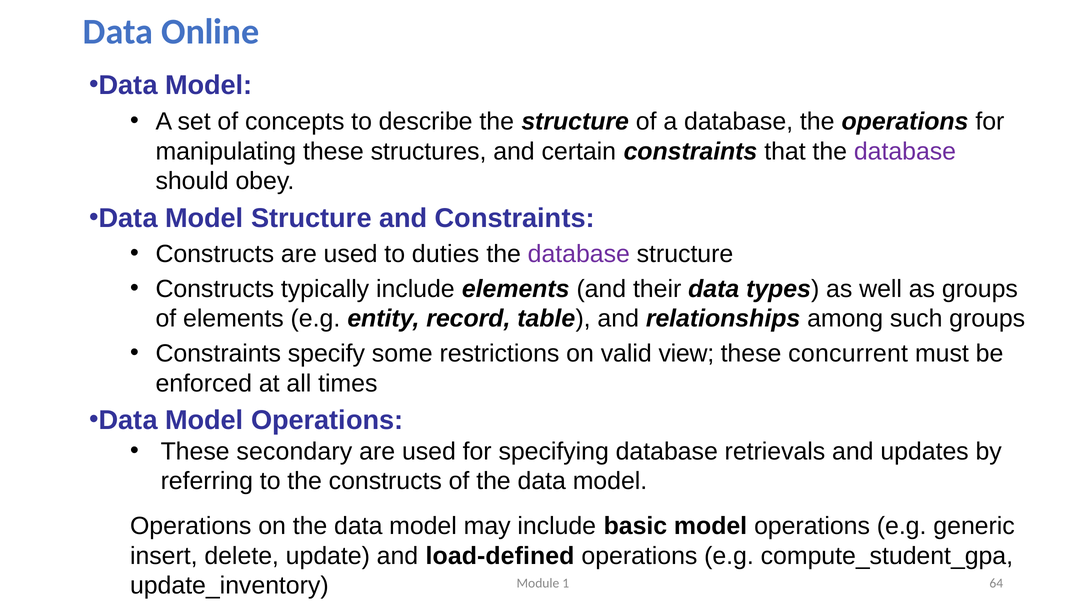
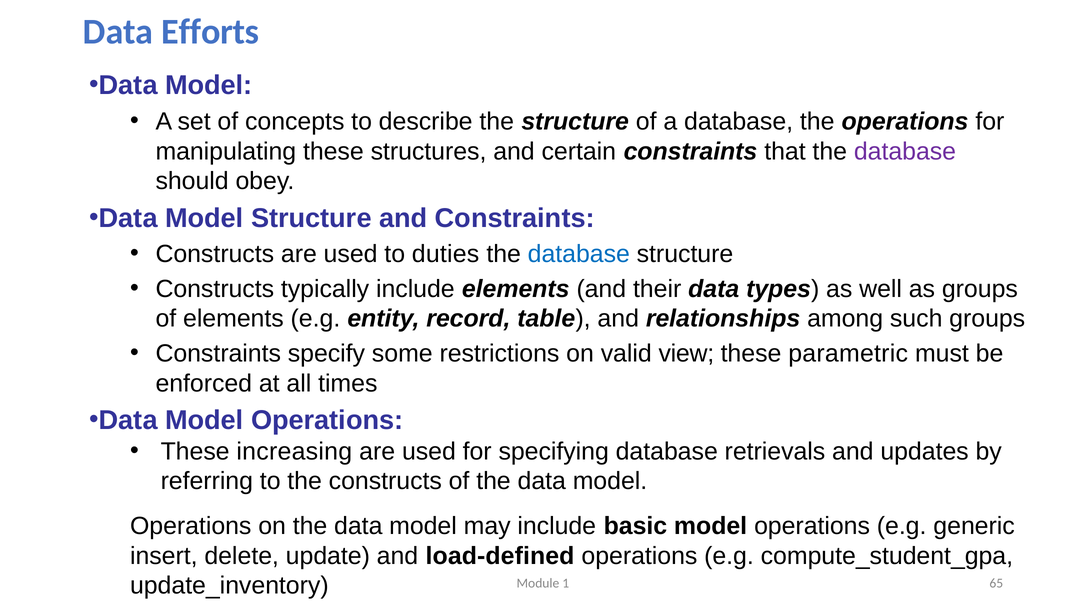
Online: Online -> Efforts
database at (579, 254) colour: purple -> blue
concurrent: concurrent -> parametric
secondary: secondary -> increasing
64: 64 -> 65
